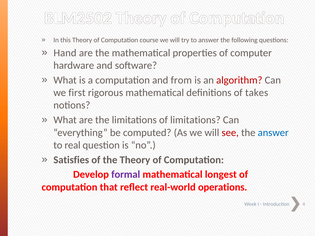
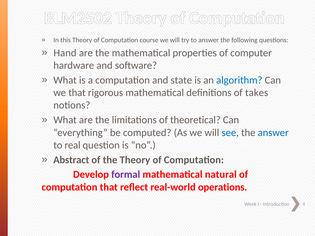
from: from -> state
algorithm colour: red -> blue
we first: first -> that
of limitations: limitations -> theoretical
see colour: red -> blue
Satisfies: Satisfies -> Abstract
longest: longest -> natural
